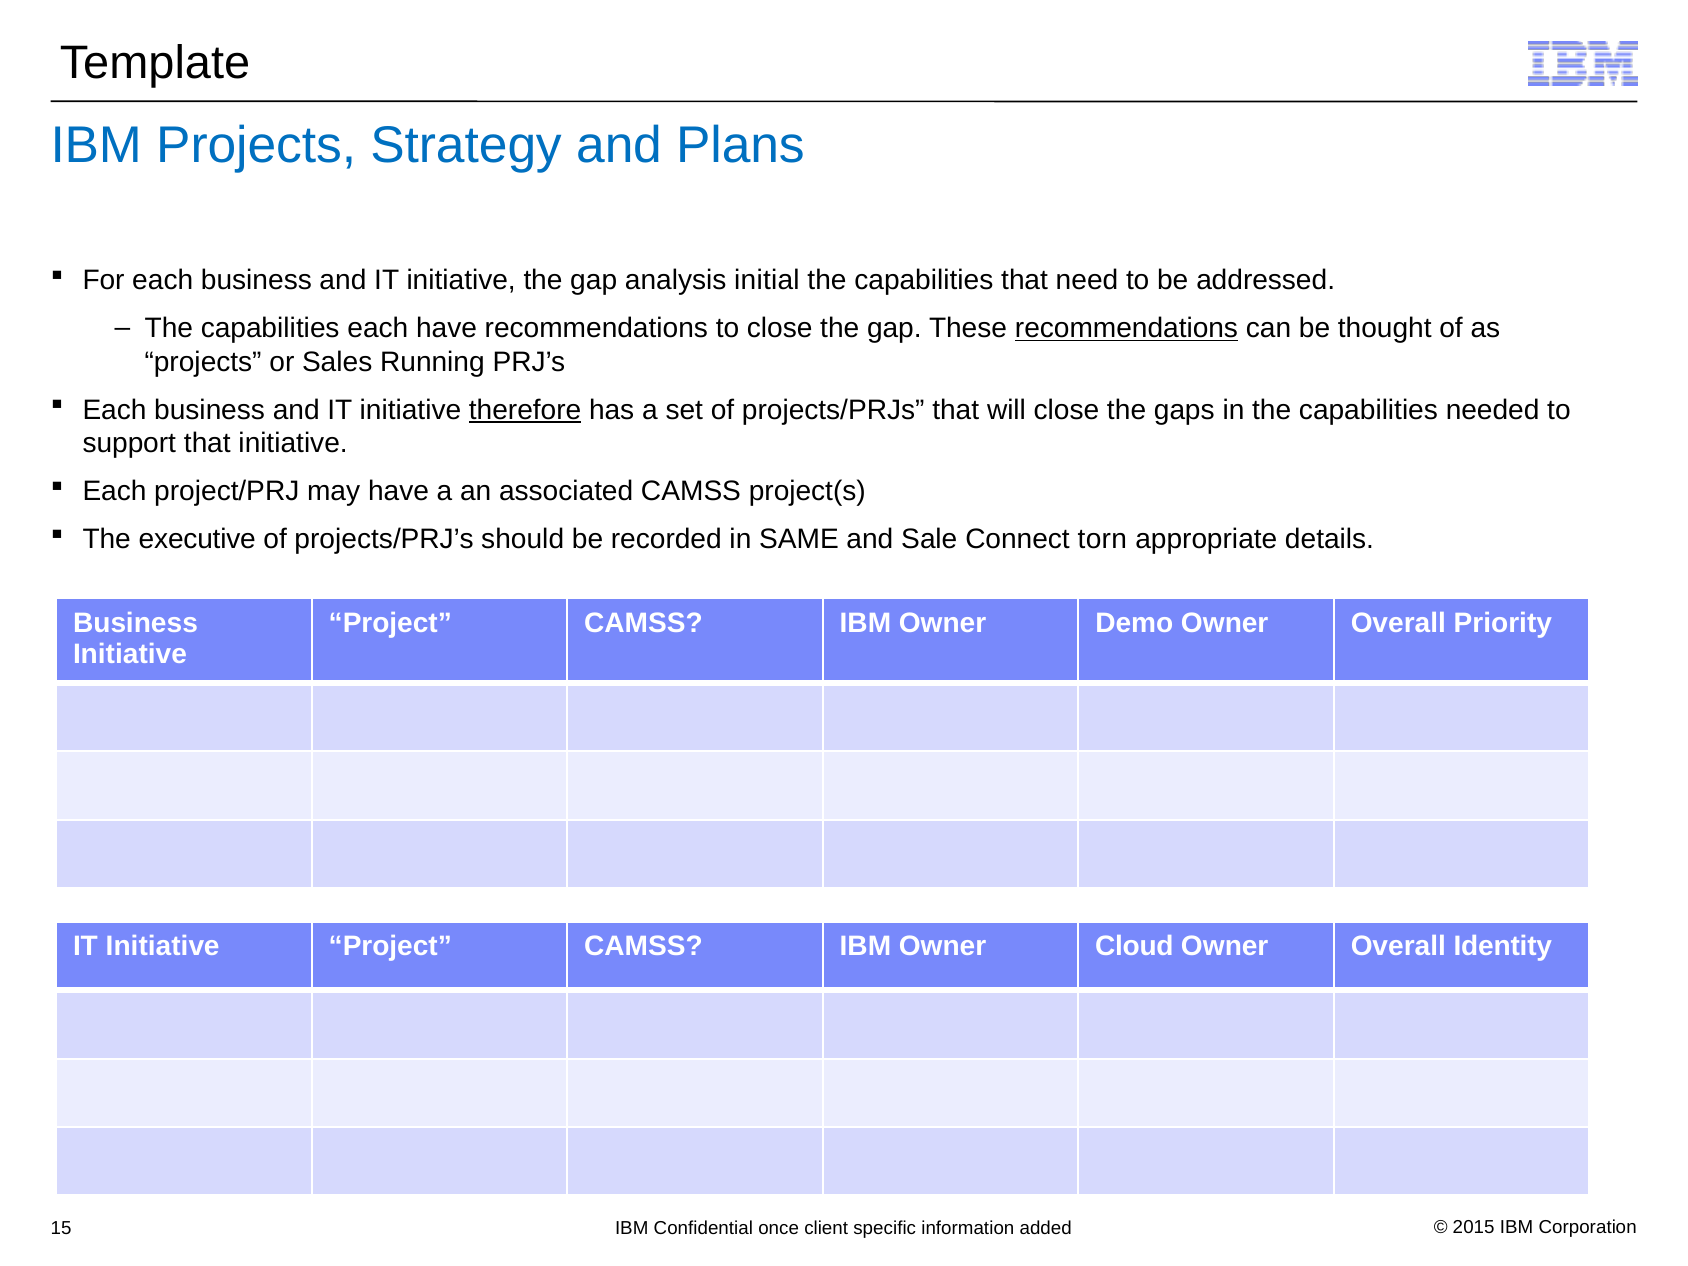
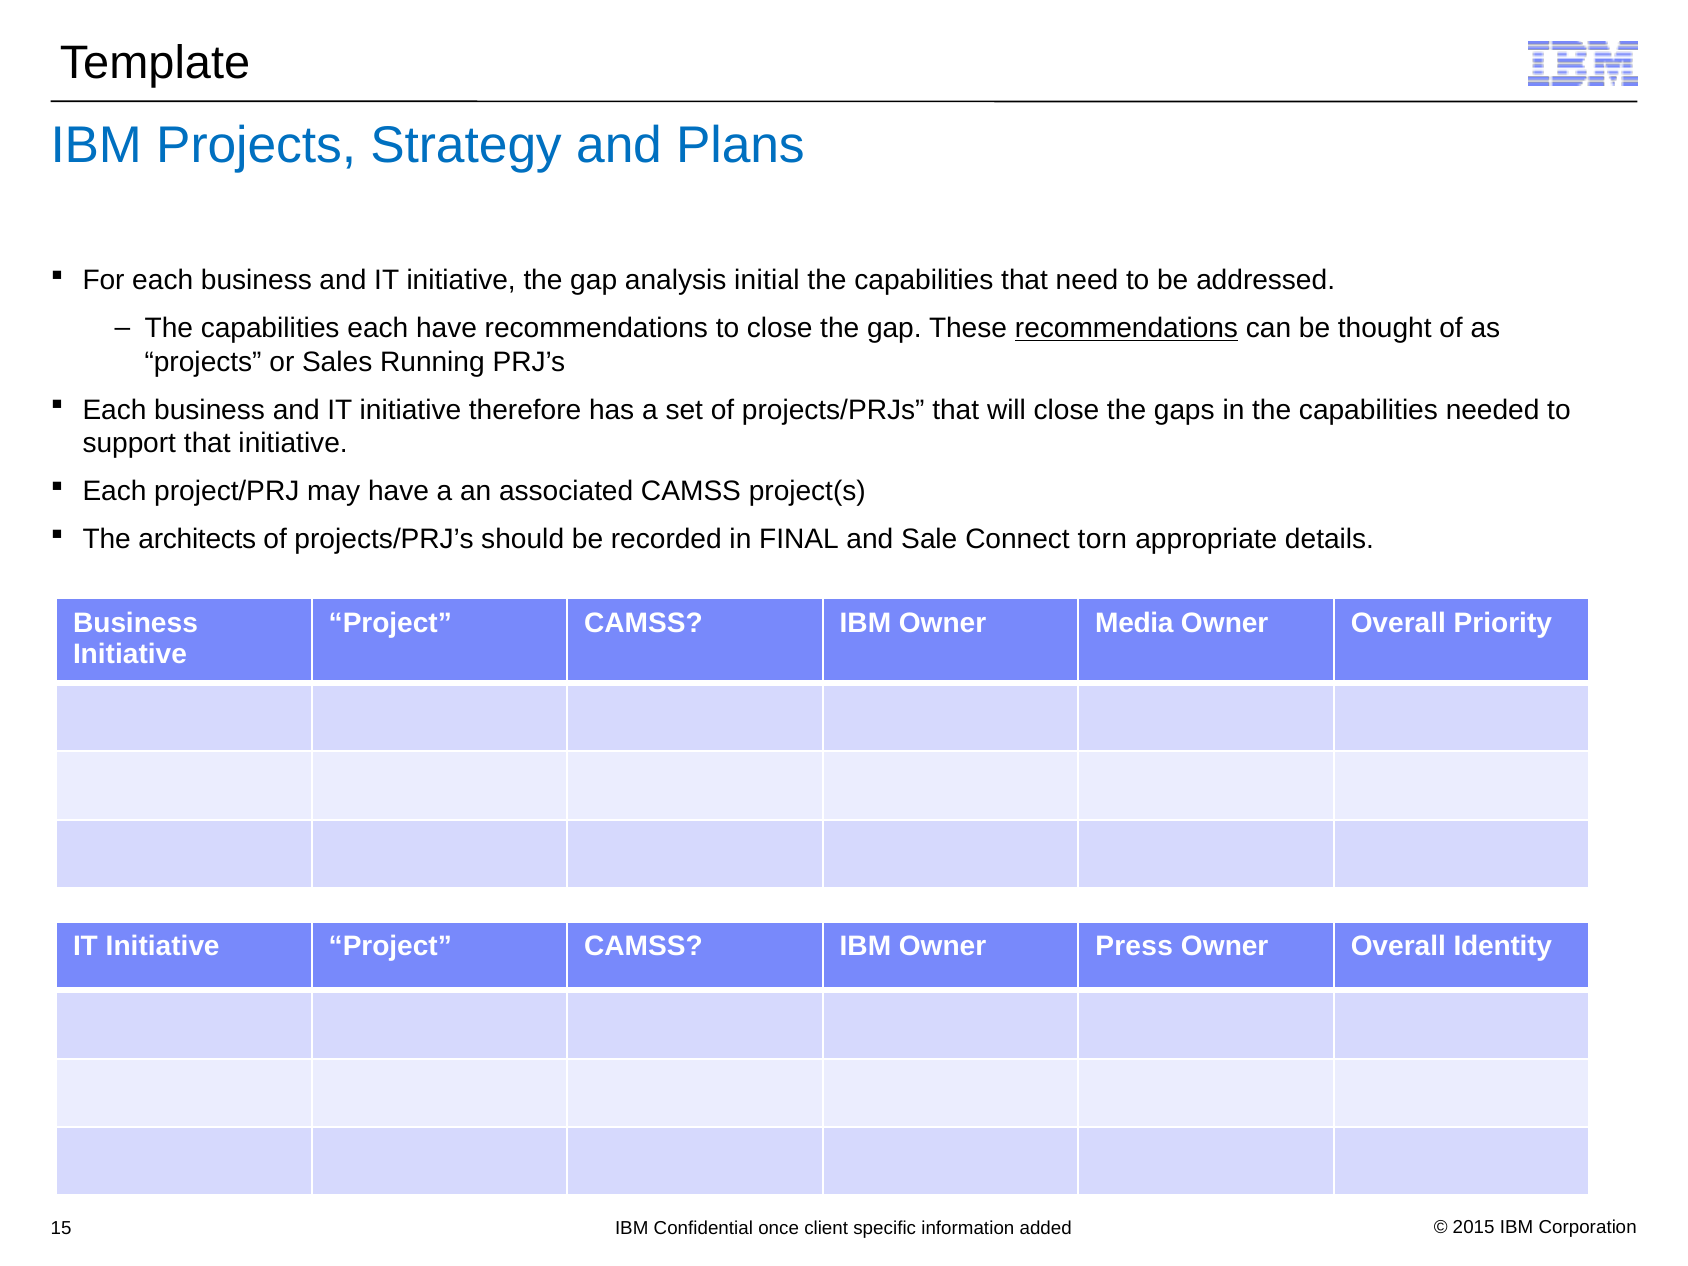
therefore underline: present -> none
executive: executive -> architects
SAME: SAME -> FINAL
Demo: Demo -> Media
Cloud: Cloud -> Press
